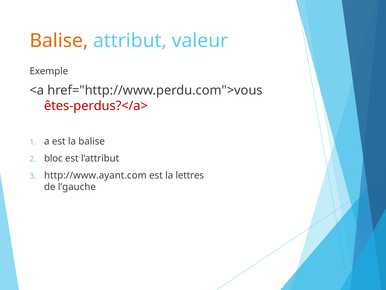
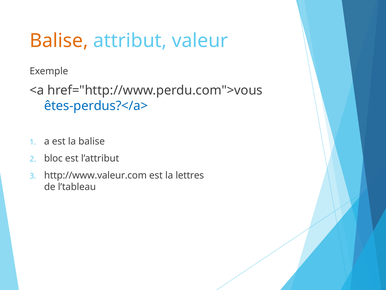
êtes-perdus?</a> colour: red -> blue
http://www.ayant.com: http://www.ayant.com -> http://www.valeur.com
l’gauche: l’gauche -> l’tableau
